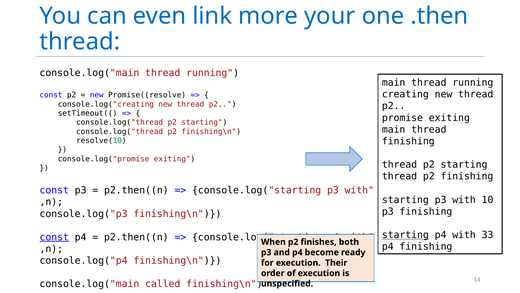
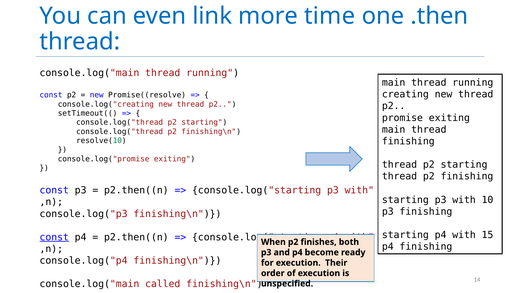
your: your -> time
starting at (405, 235) underline: present -> none
33: 33 -> 15
